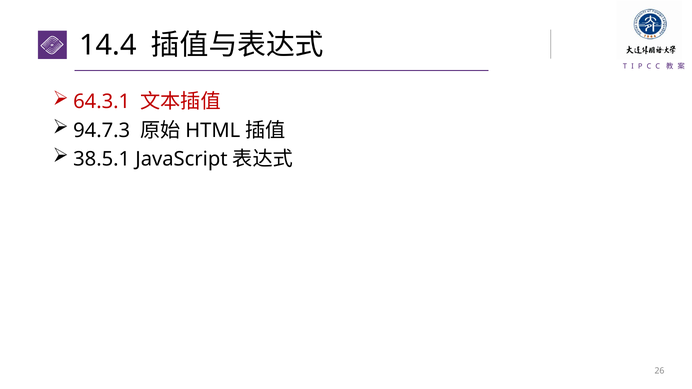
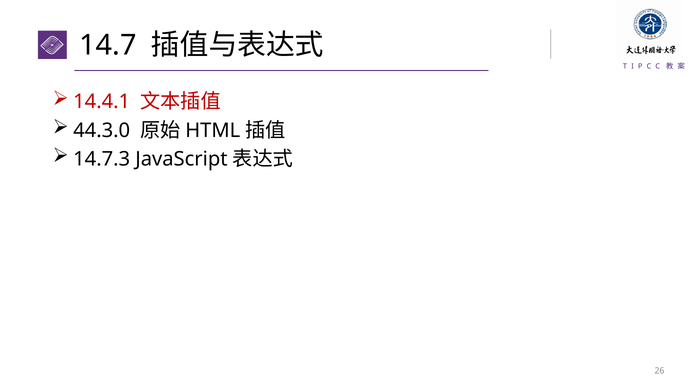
14.4: 14.4 -> 14.7
64.3.1: 64.3.1 -> 14.4.1
94.7.3: 94.7.3 -> 44.3.0
38.5.1: 38.5.1 -> 14.7.3
